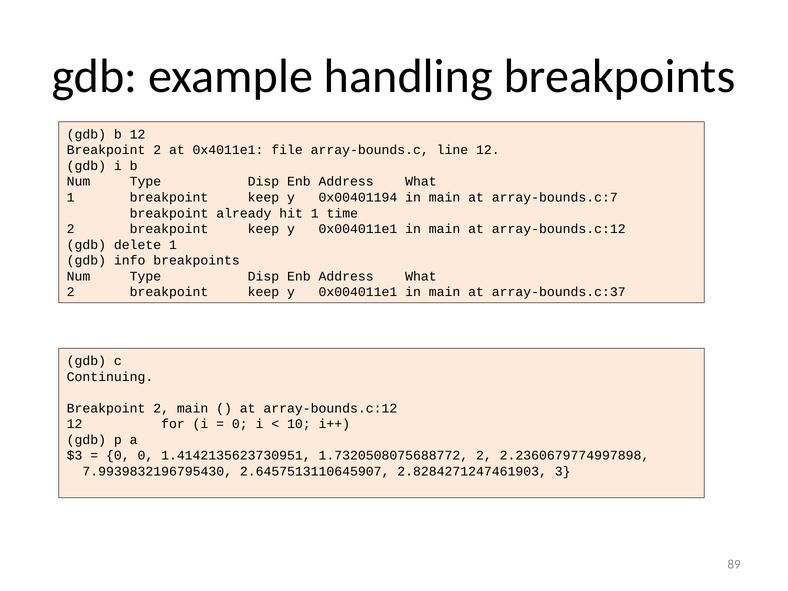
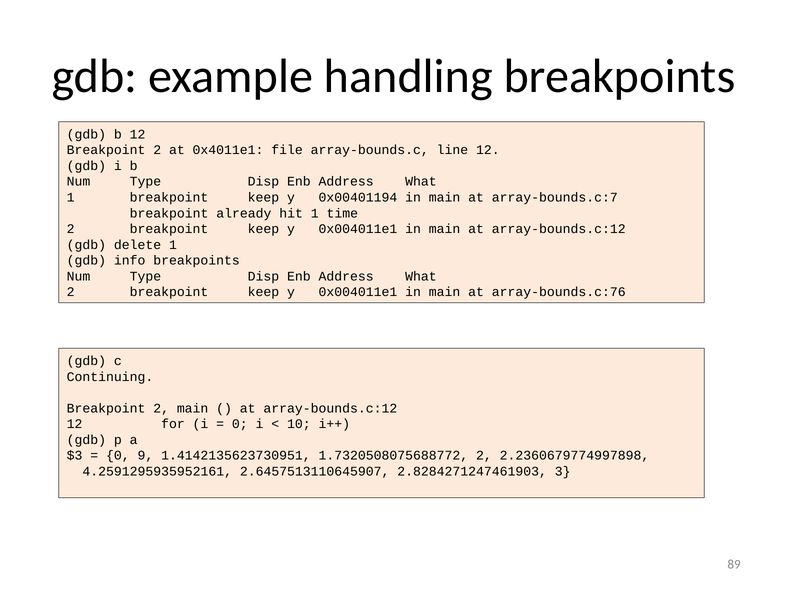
array-bounds.c:37: array-bounds.c:37 -> array-bounds.c:76
0 0: 0 -> 9
7.9939832196795430: 7.9939832196795430 -> 4.2591295935952161
